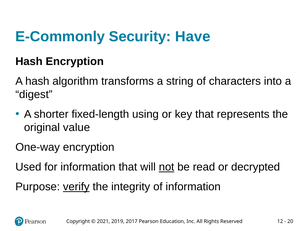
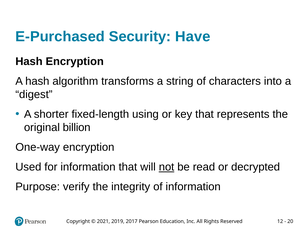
E-Commonly: E-Commonly -> E-Purchased
value: value -> billion
verify underline: present -> none
